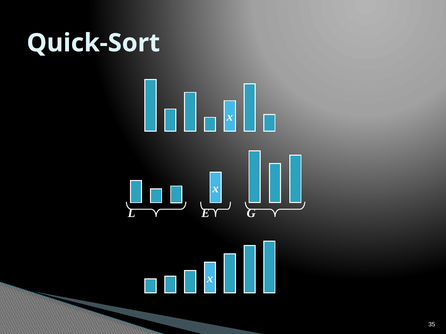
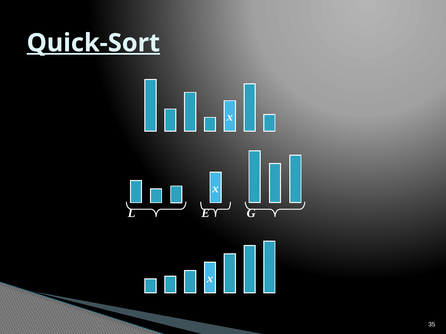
Quick-Sort underline: none -> present
